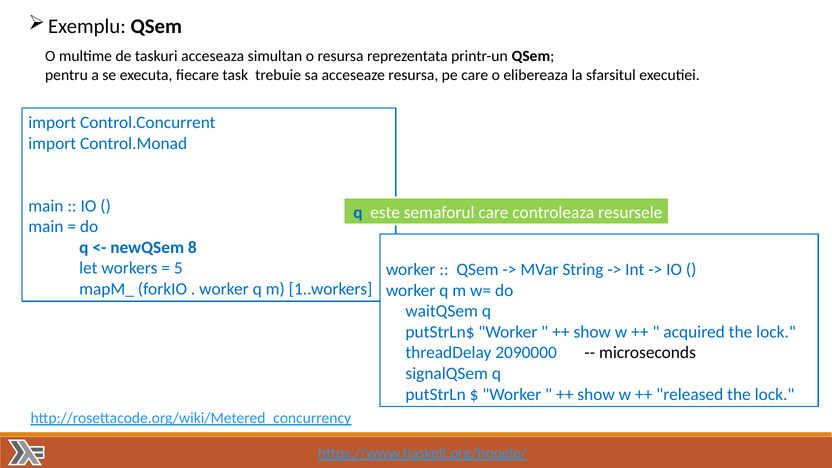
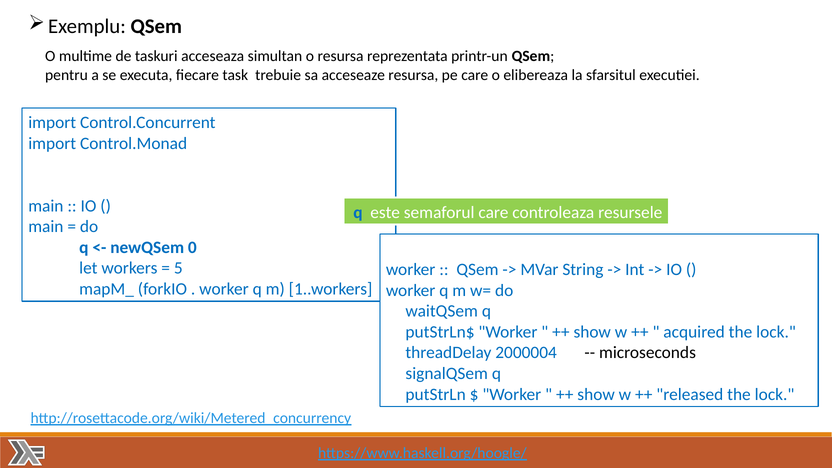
8: 8 -> 0
2090000: 2090000 -> 2000004
